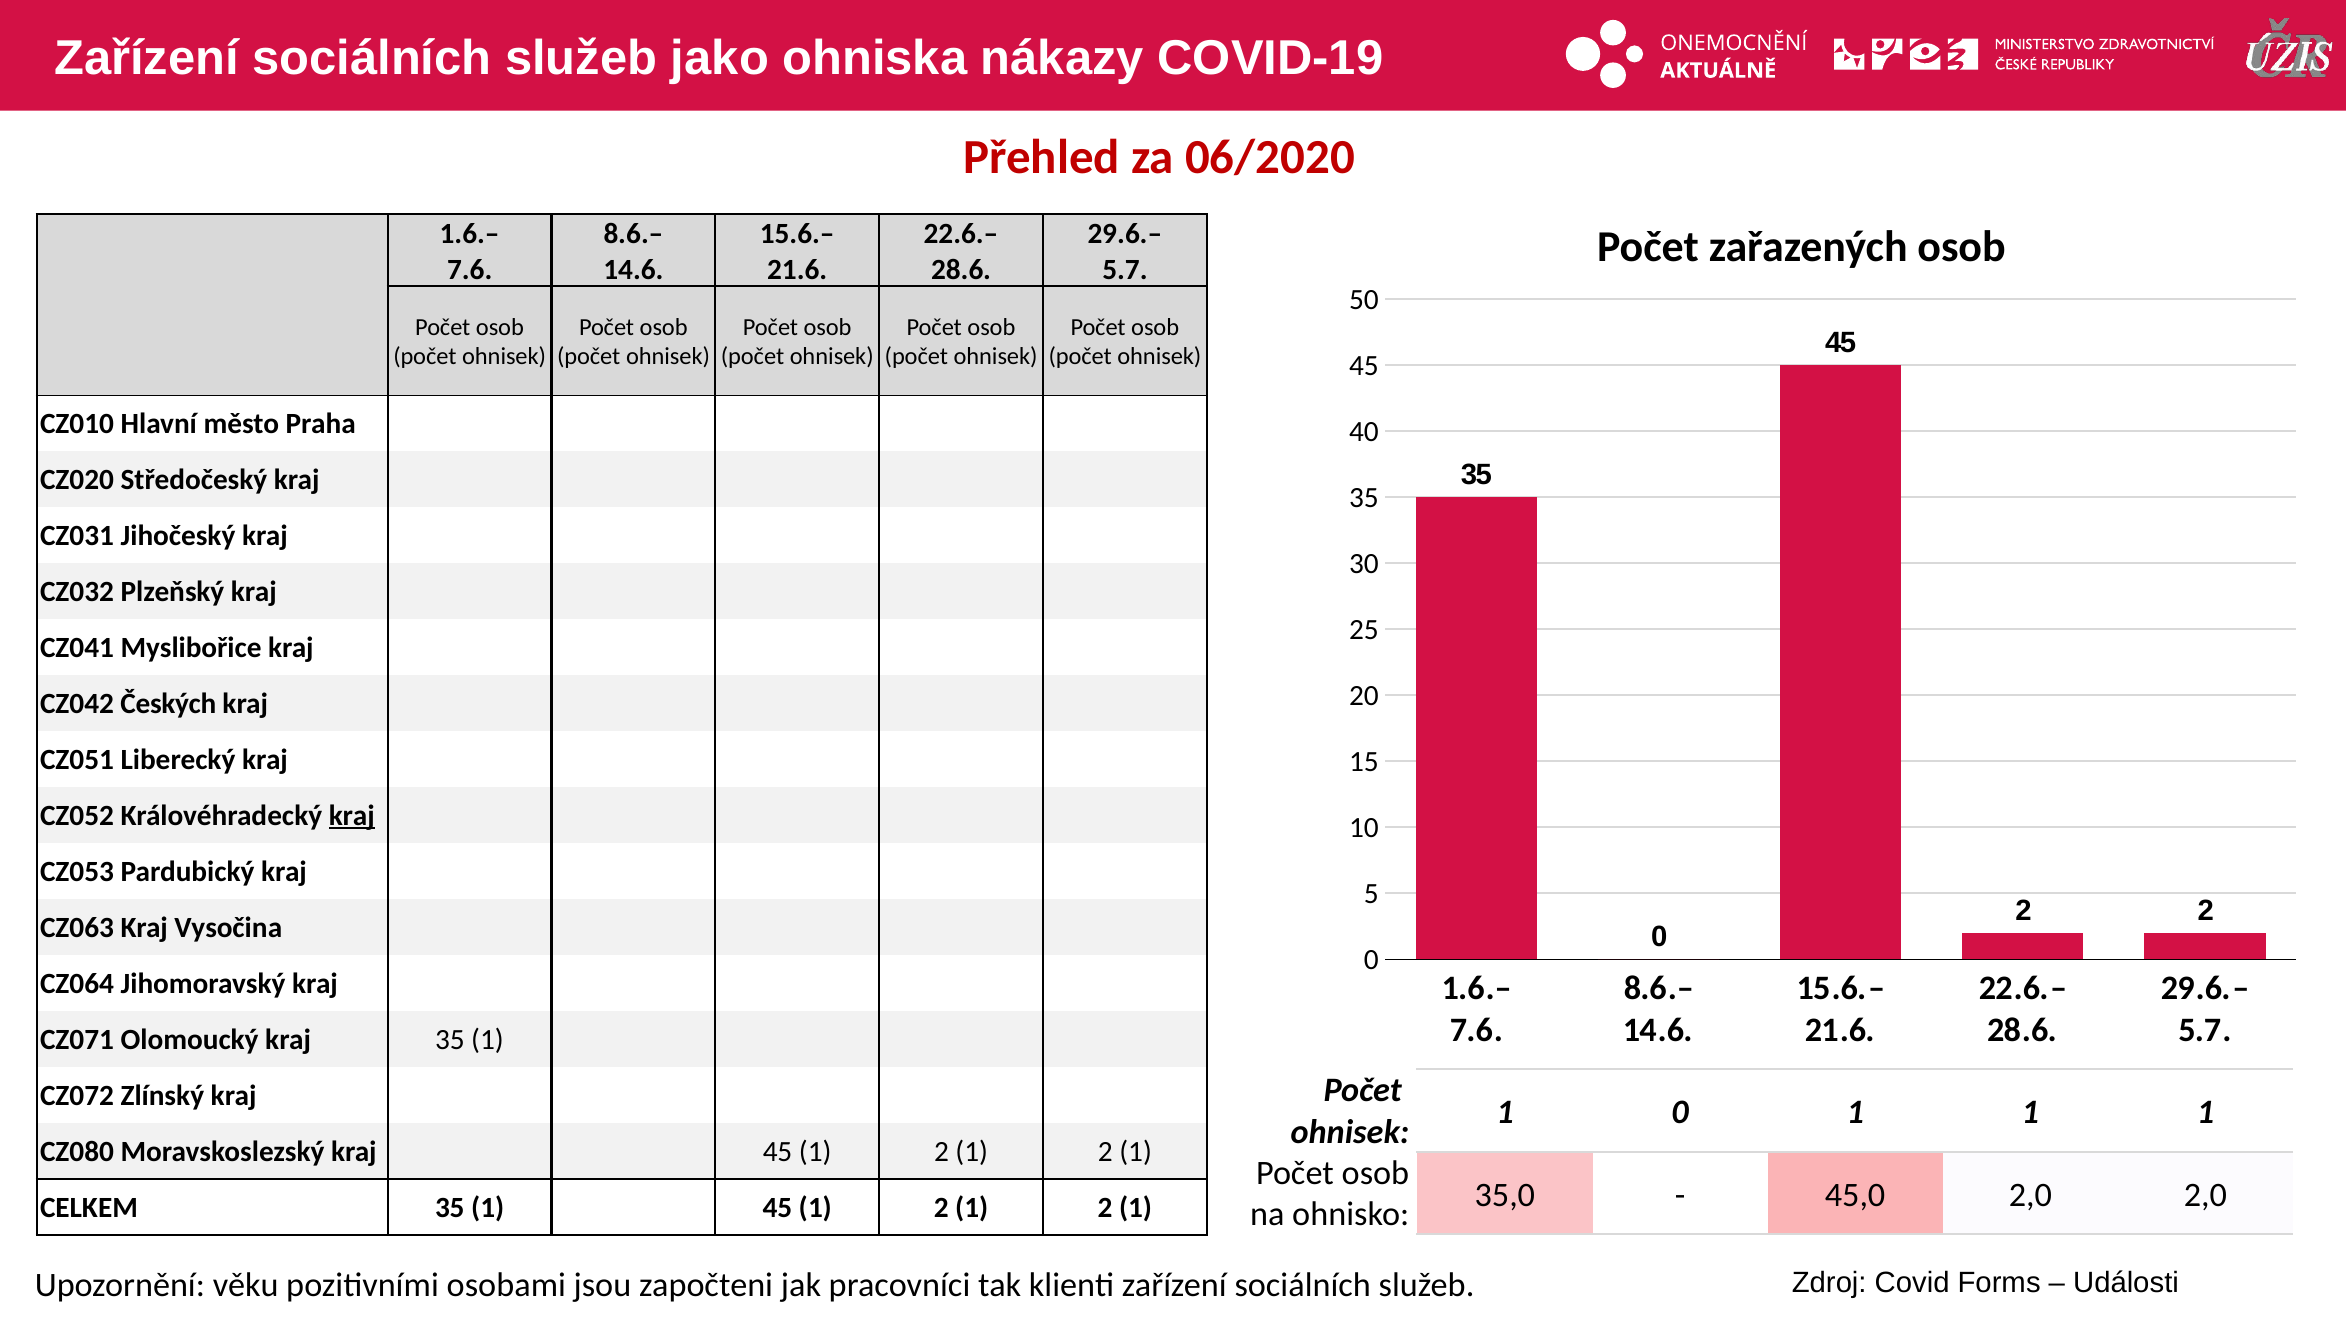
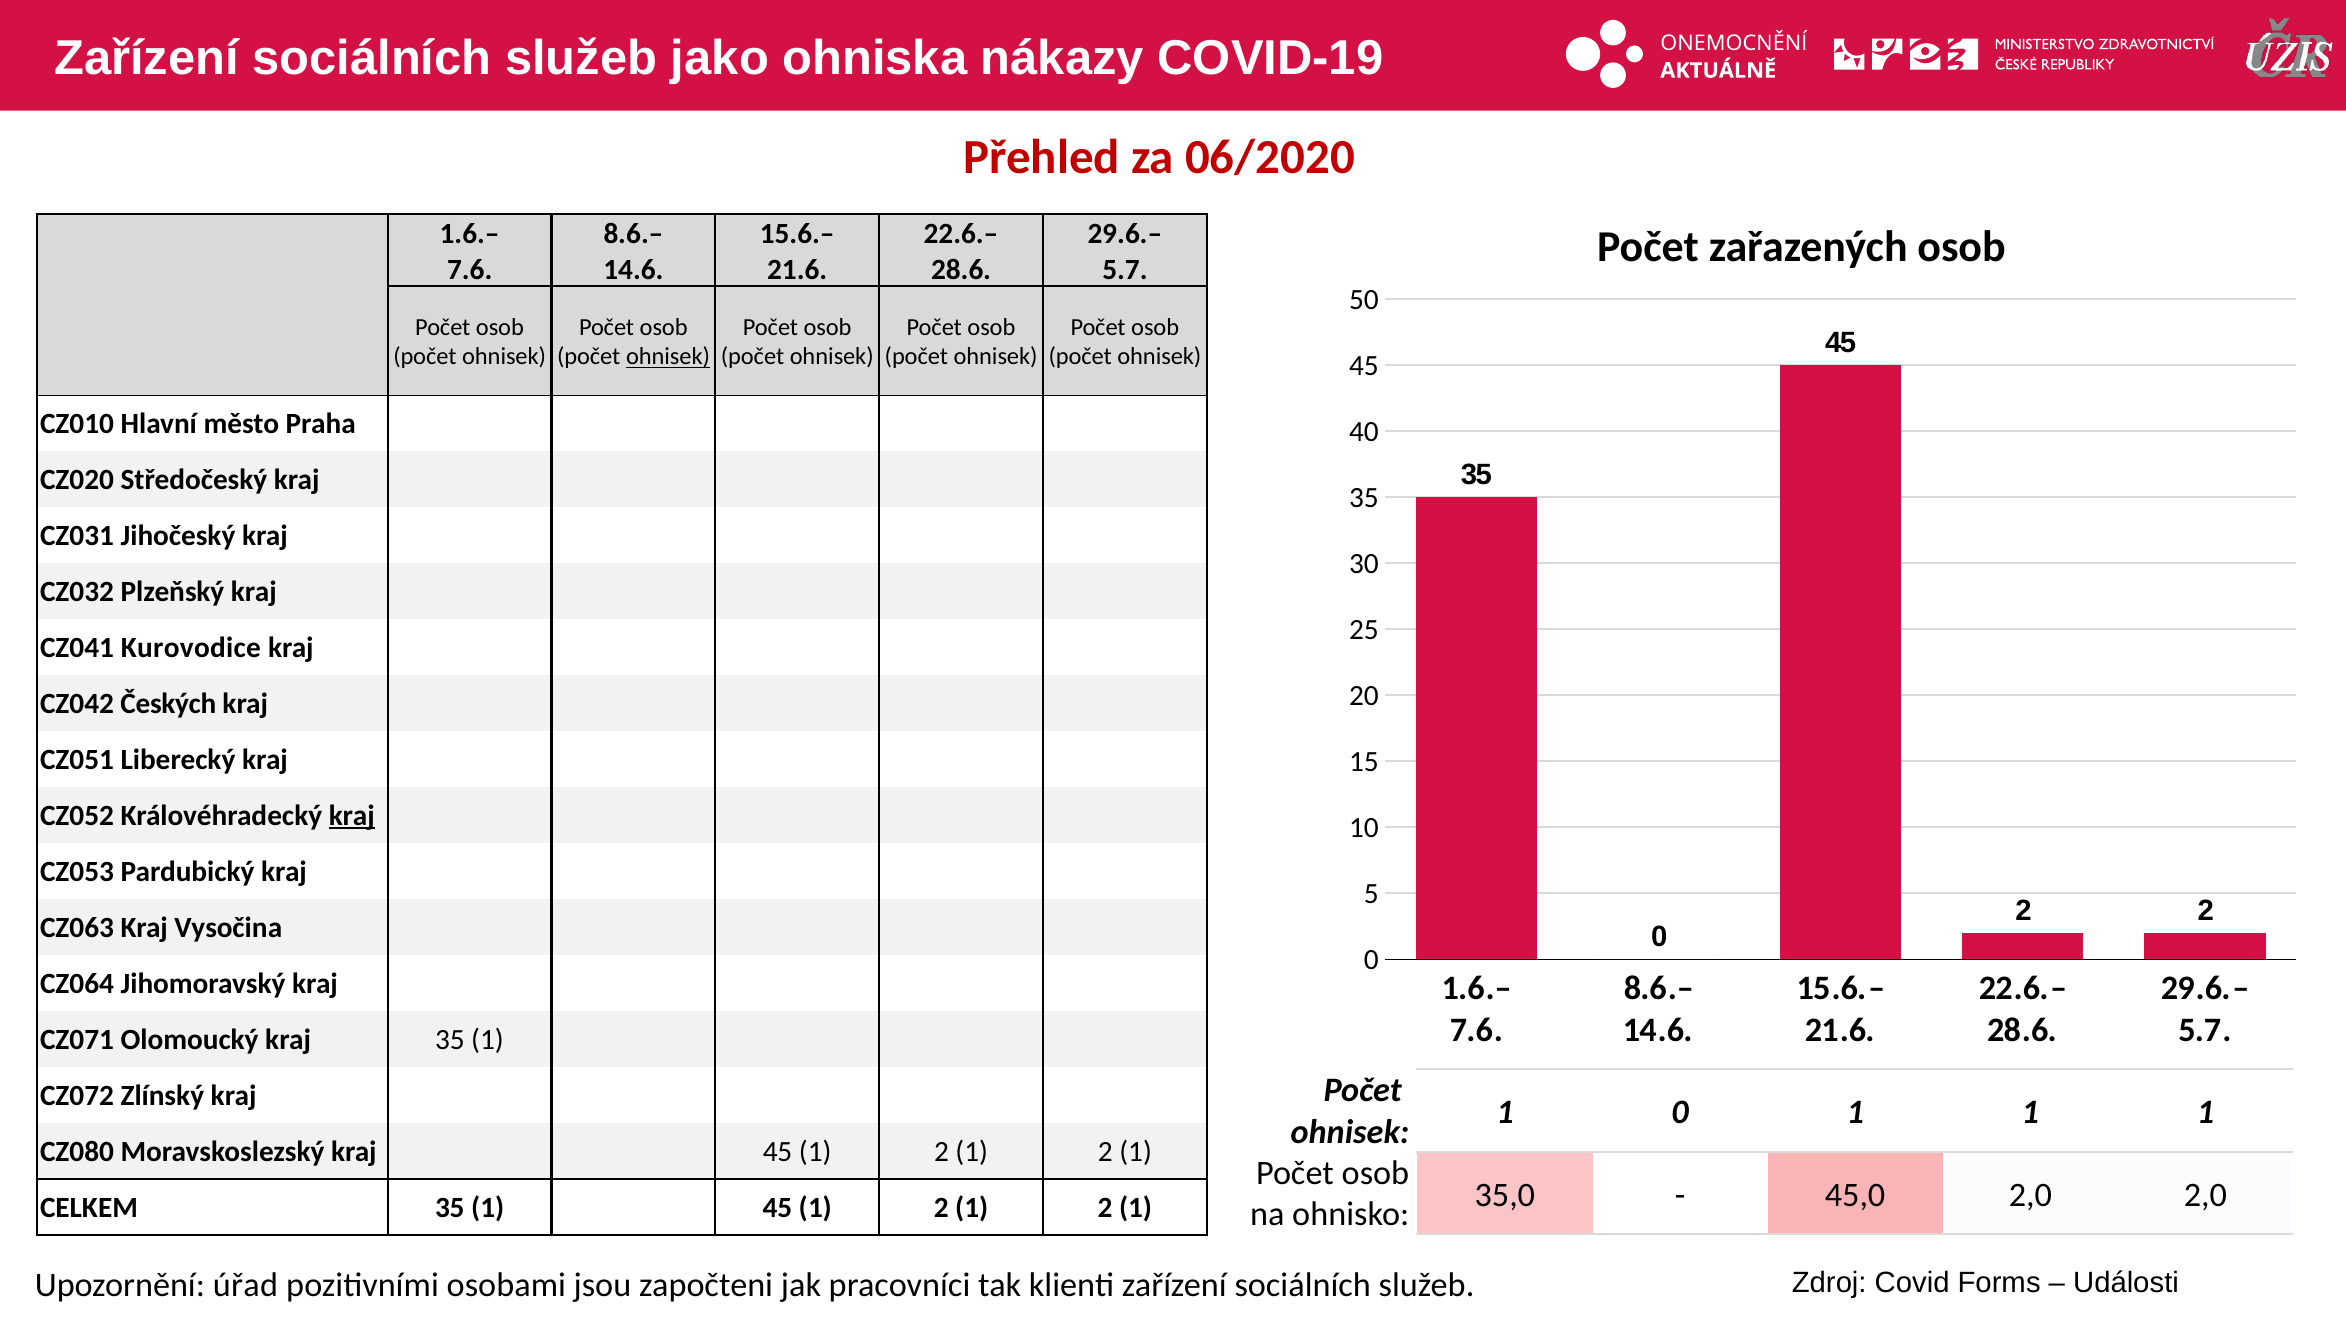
ohnisek at (668, 357) underline: none -> present
Myslibořice: Myslibořice -> Kurovodice
věku: věku -> úřad
